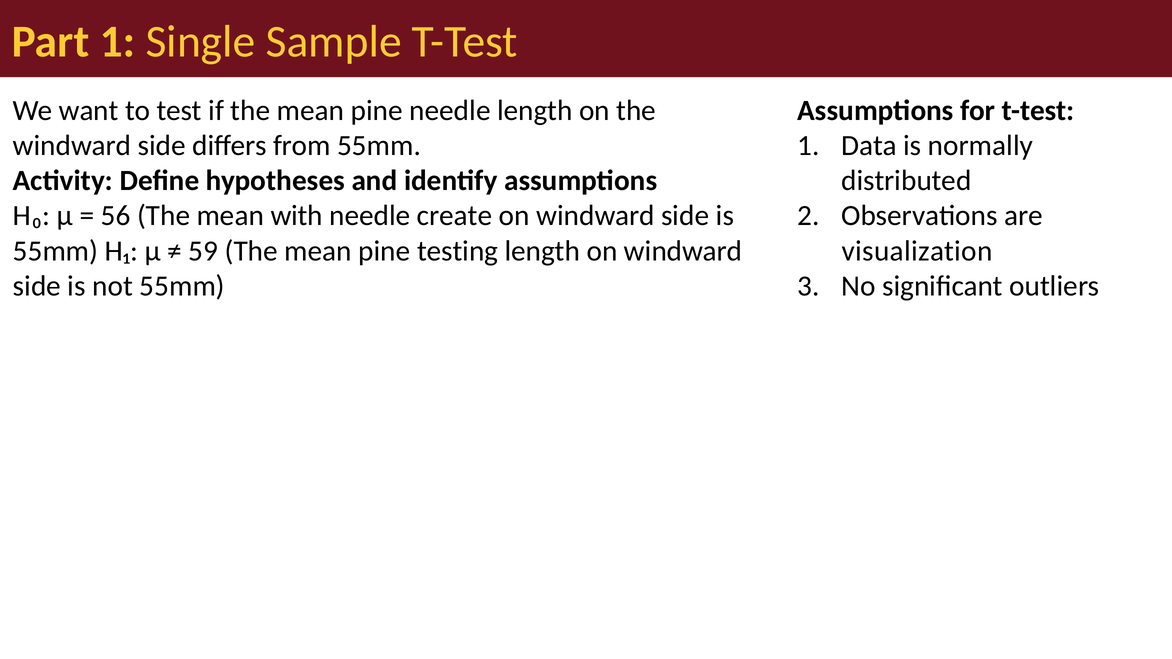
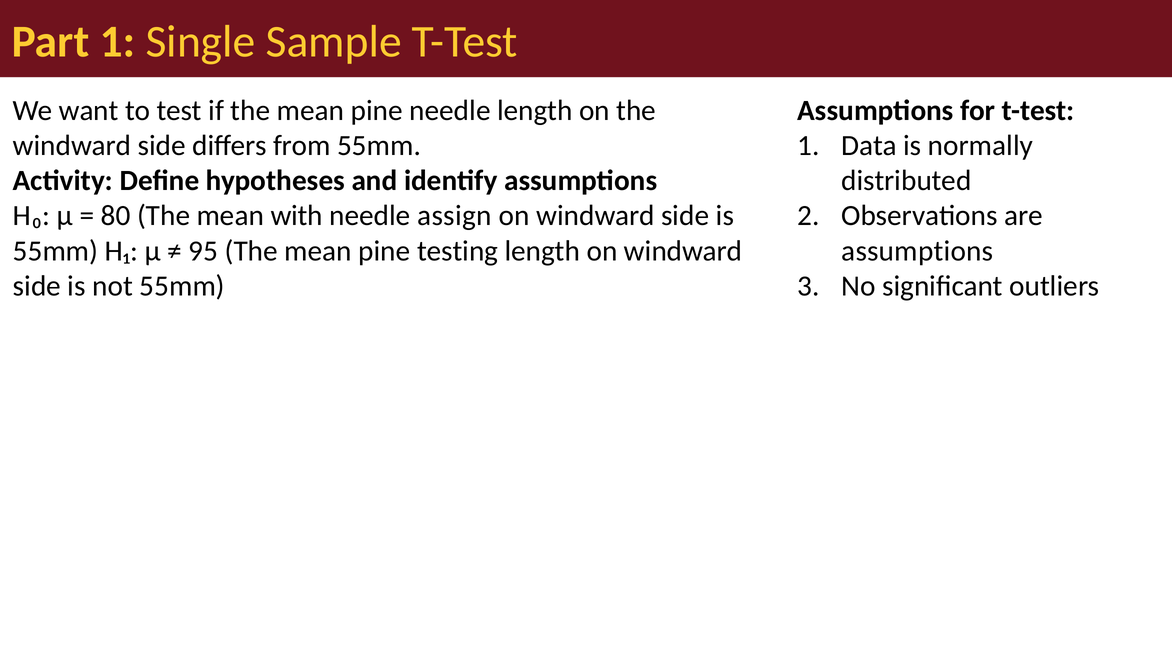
56: 56 -> 80
create: create -> assign
59: 59 -> 95
visualization at (917, 251): visualization -> assumptions
